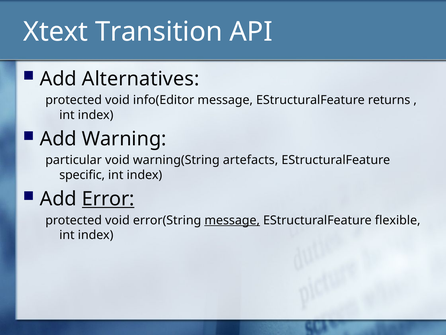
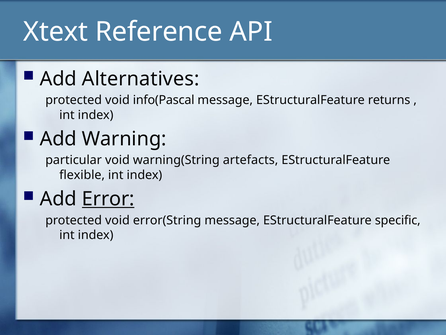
Transition: Transition -> Reference
info(Editor: info(Editor -> info(Pascal
specific: specific -> flexible
message at (232, 220) underline: present -> none
flexible: flexible -> specific
